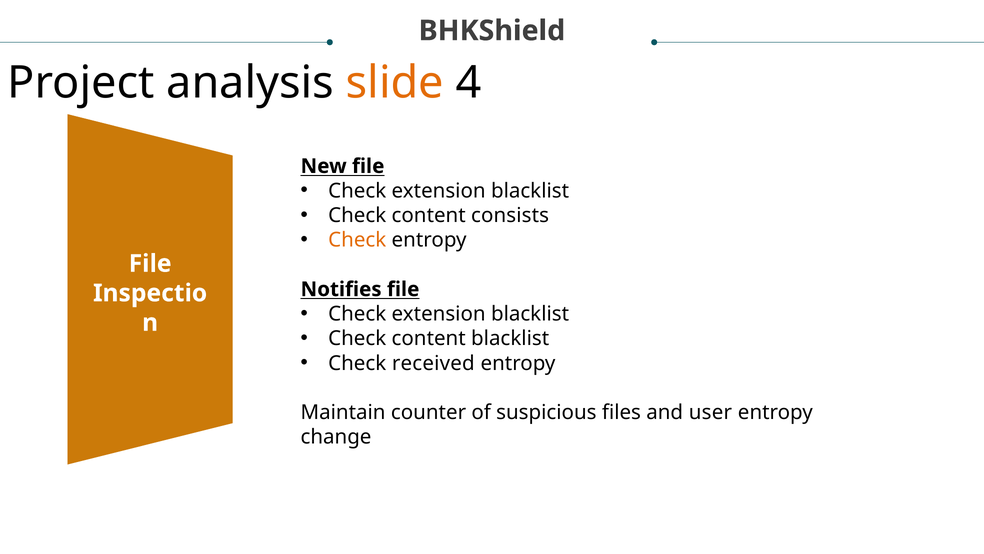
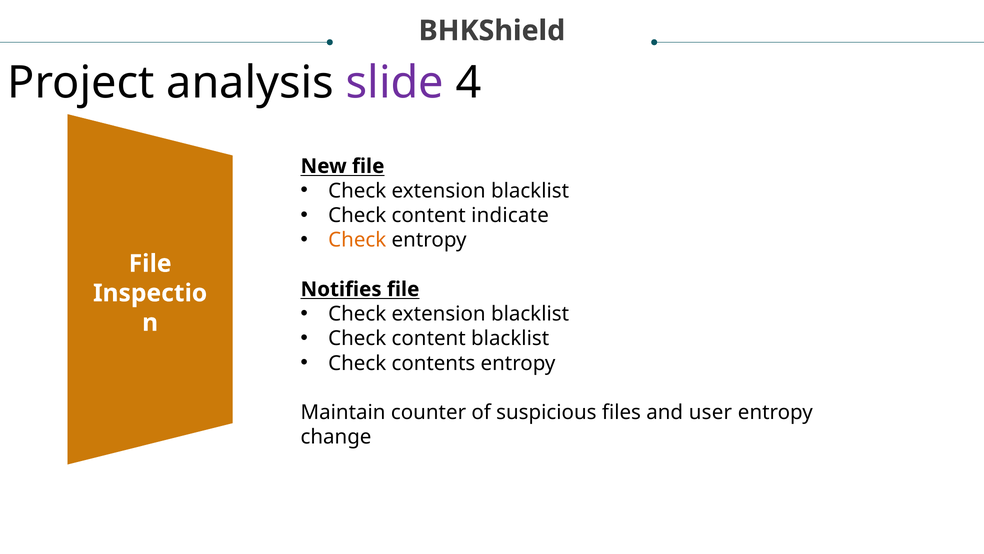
slide colour: orange -> purple
consists: consists -> indicate
received: received -> contents
